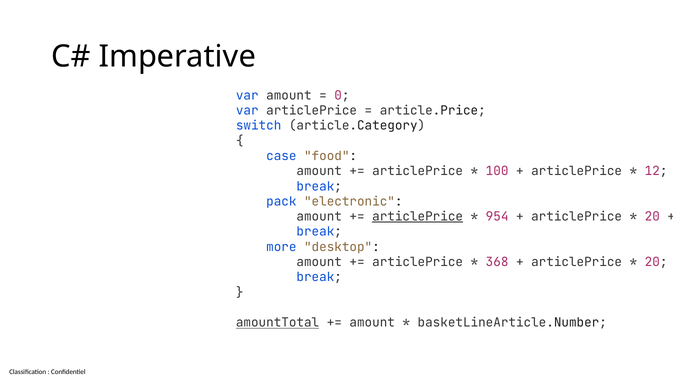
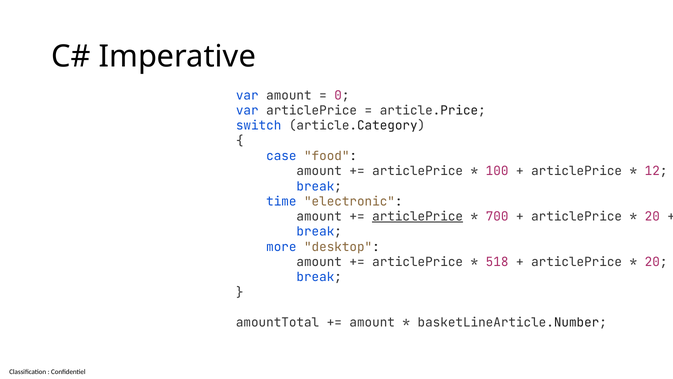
pack: pack -> time
954: 954 -> 700
368: 368 -> 518
amountTotal underline: present -> none
